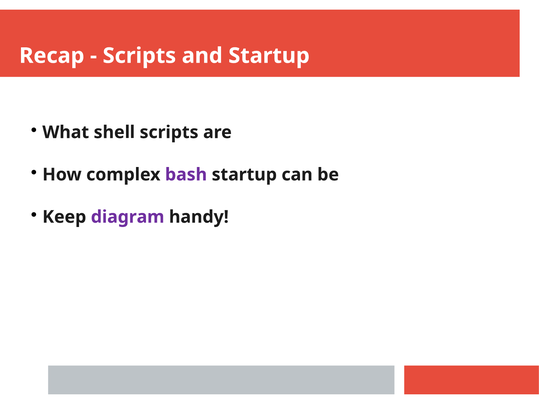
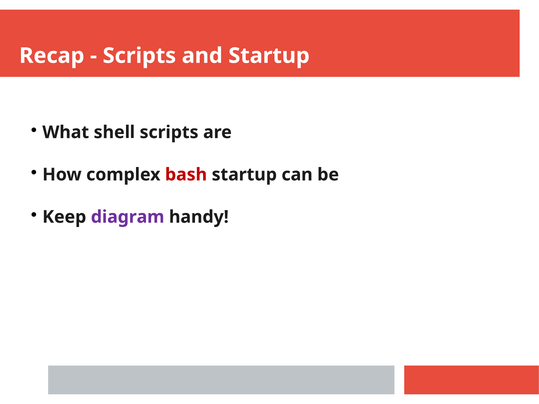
bash colour: purple -> red
